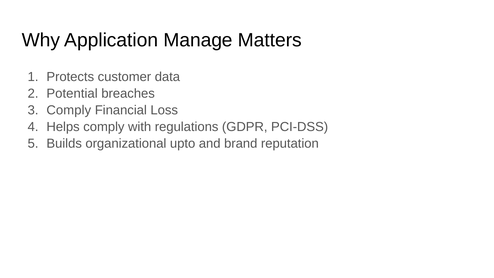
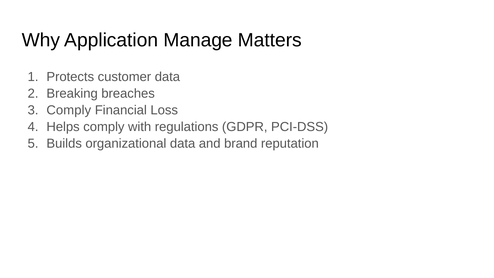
Potential: Potential -> Breaking
organizational upto: upto -> data
